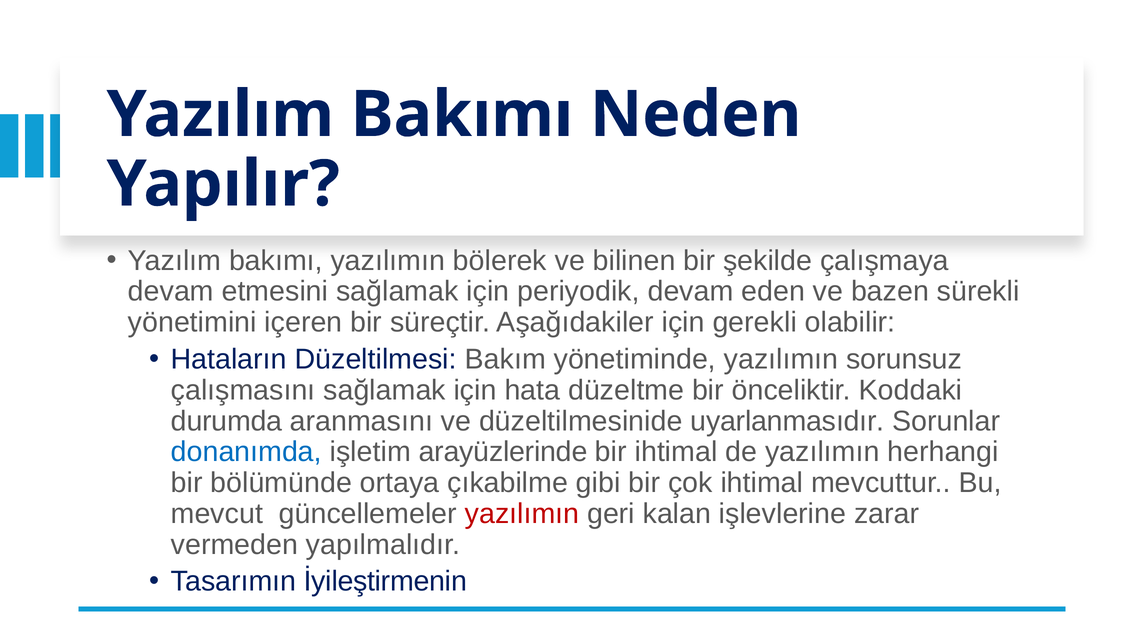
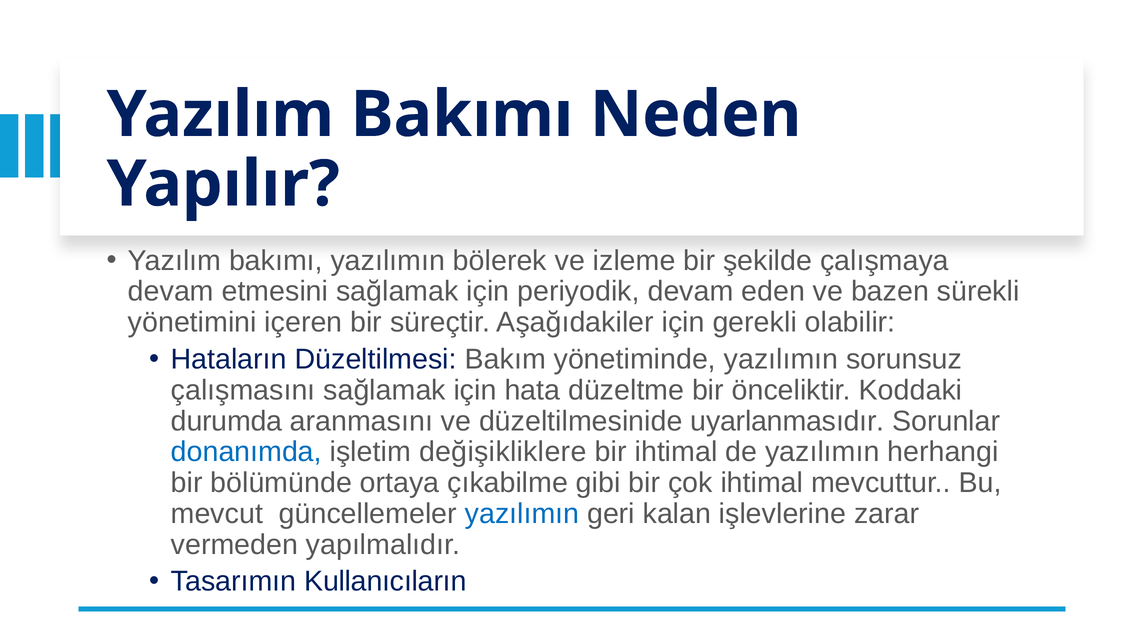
bilinen: bilinen -> izleme
arayüzlerinde: arayüzlerinde -> değişikliklere
yazılımın at (522, 513) colour: red -> blue
İyileştirmenin: İyileştirmenin -> Kullanıcıların
